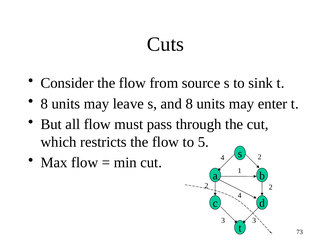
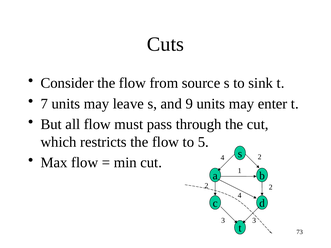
8 at (44, 104): 8 -> 7
and 8: 8 -> 9
